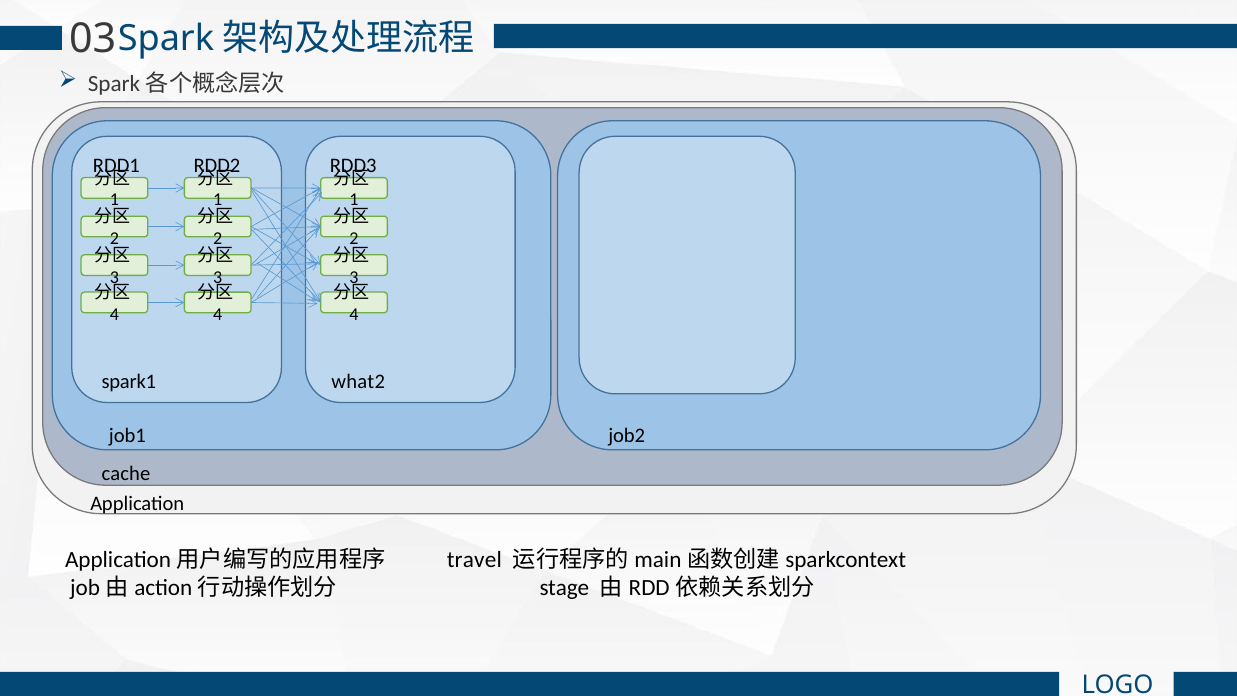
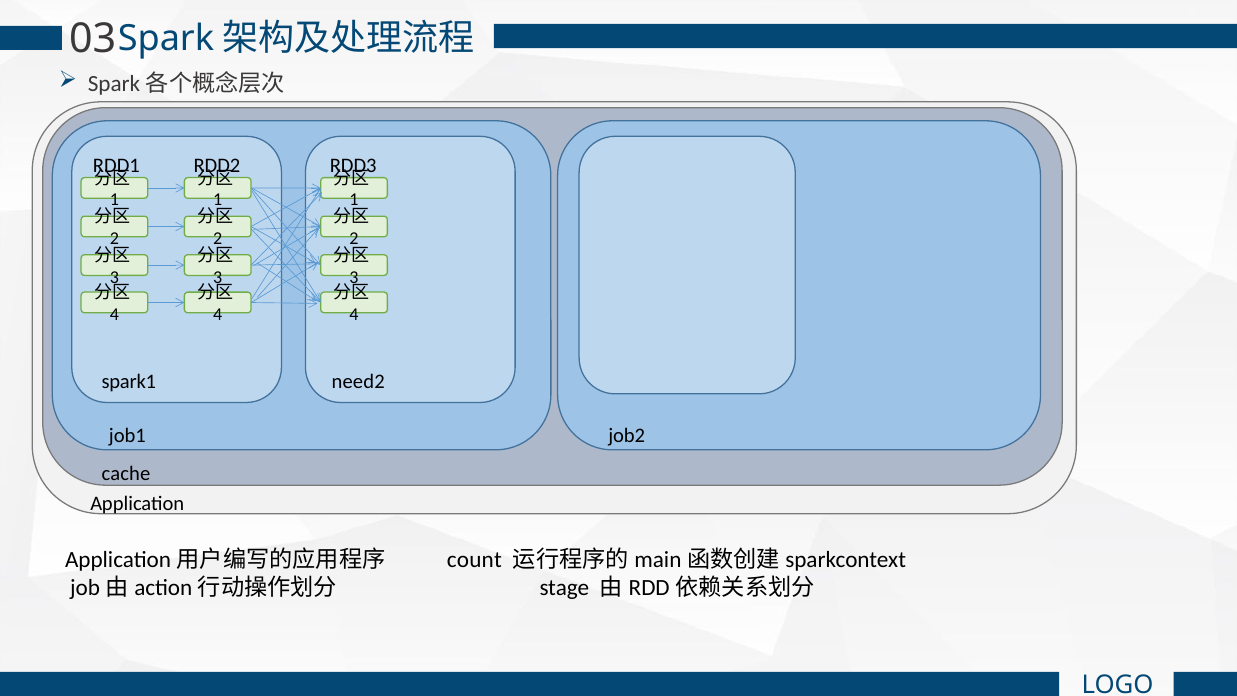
what2: what2 -> need2
travel: travel -> count
